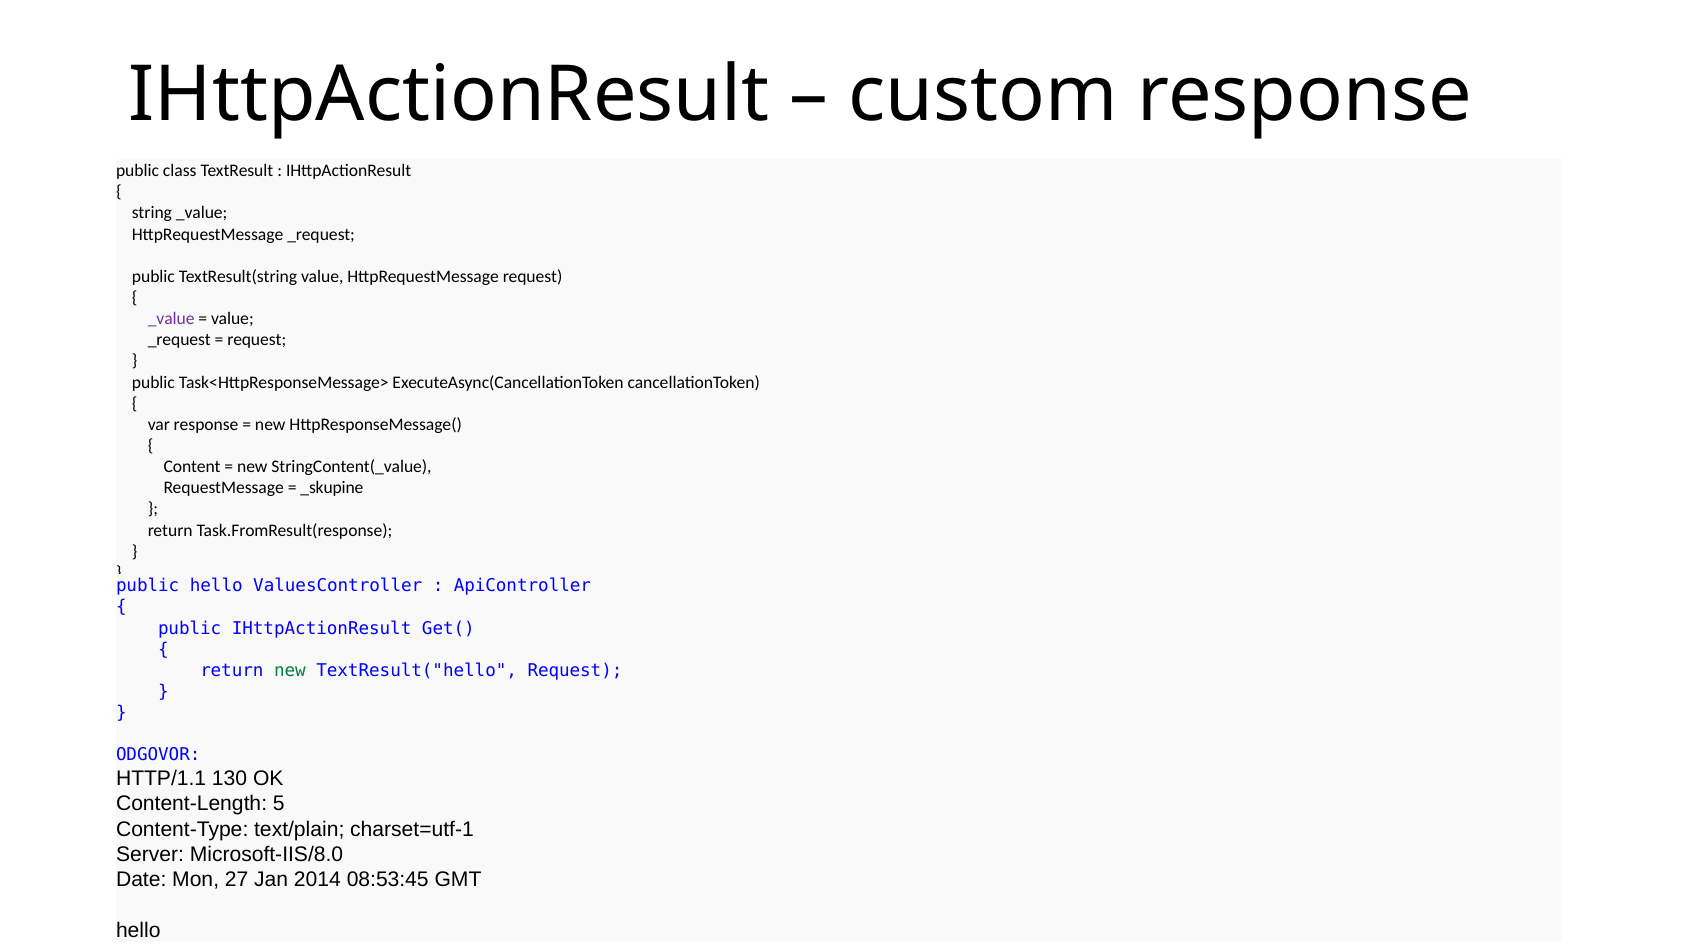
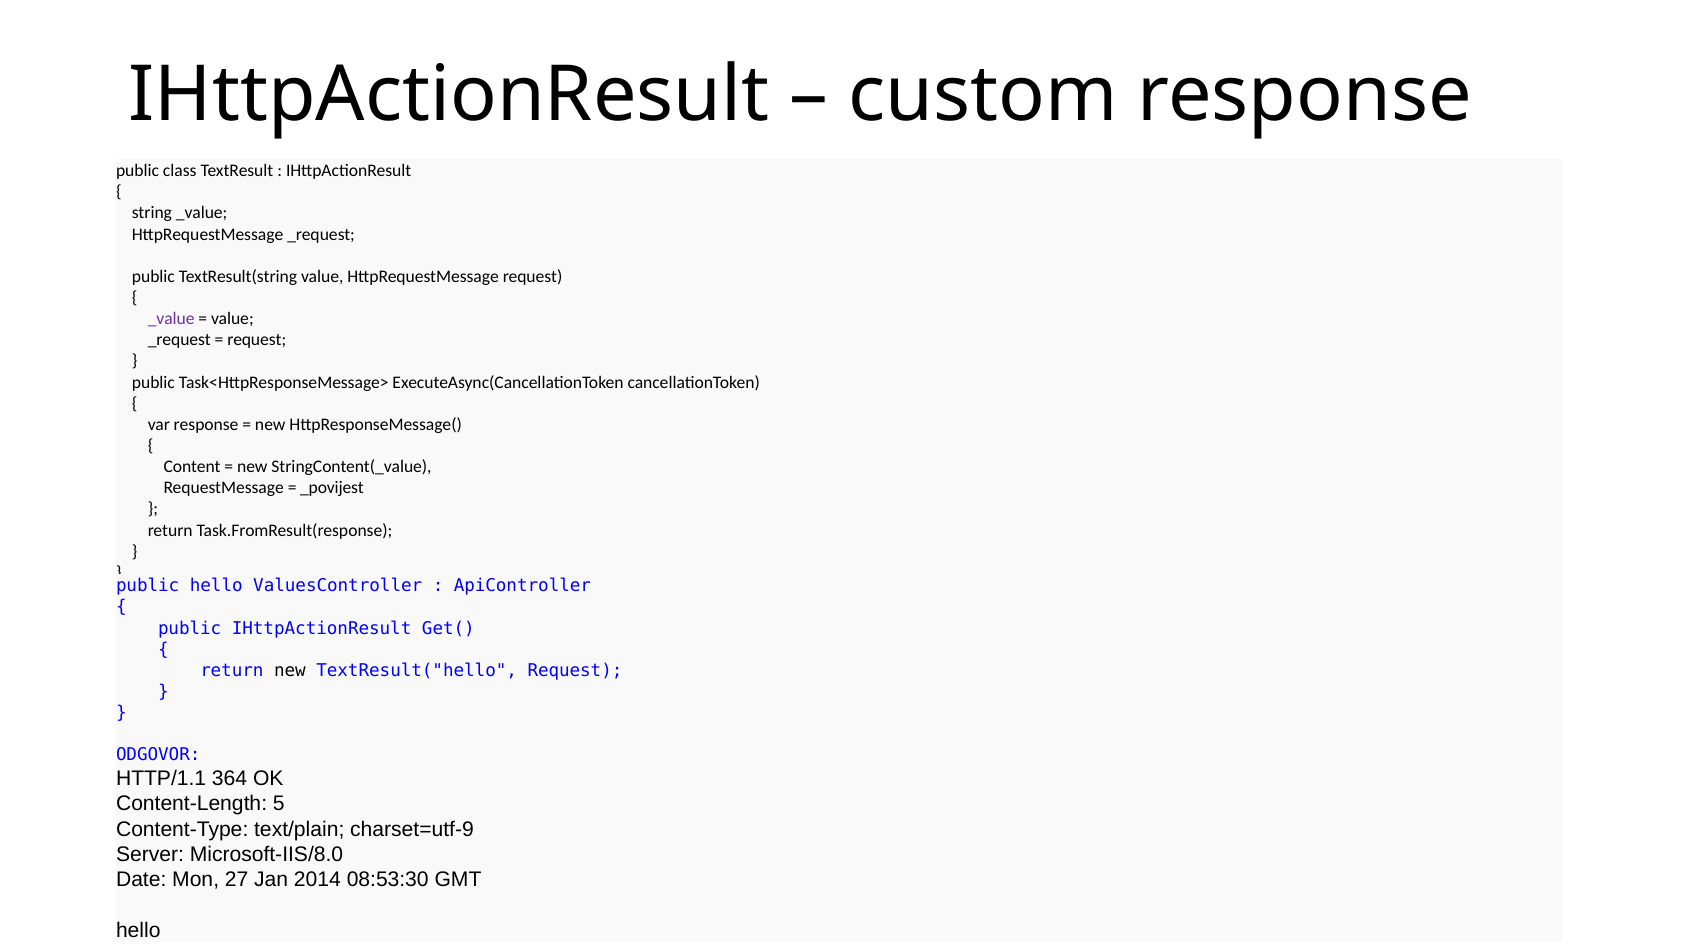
_skupine: _skupine -> _povijest
new at (290, 671) colour: green -> black
130: 130 -> 364
charset=utf-1: charset=utf-1 -> charset=utf-9
08:53:45: 08:53:45 -> 08:53:30
